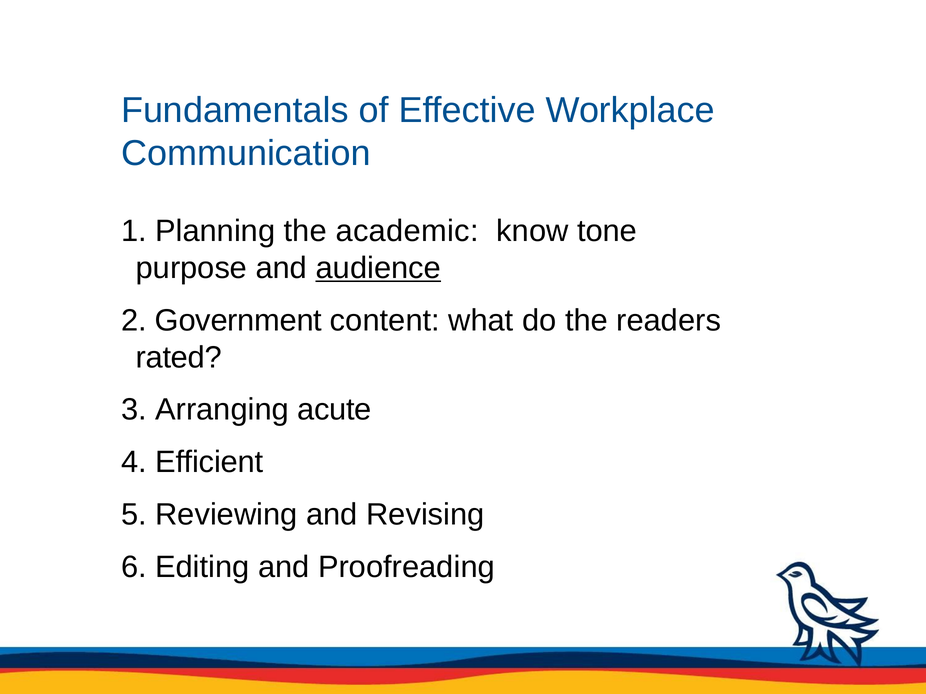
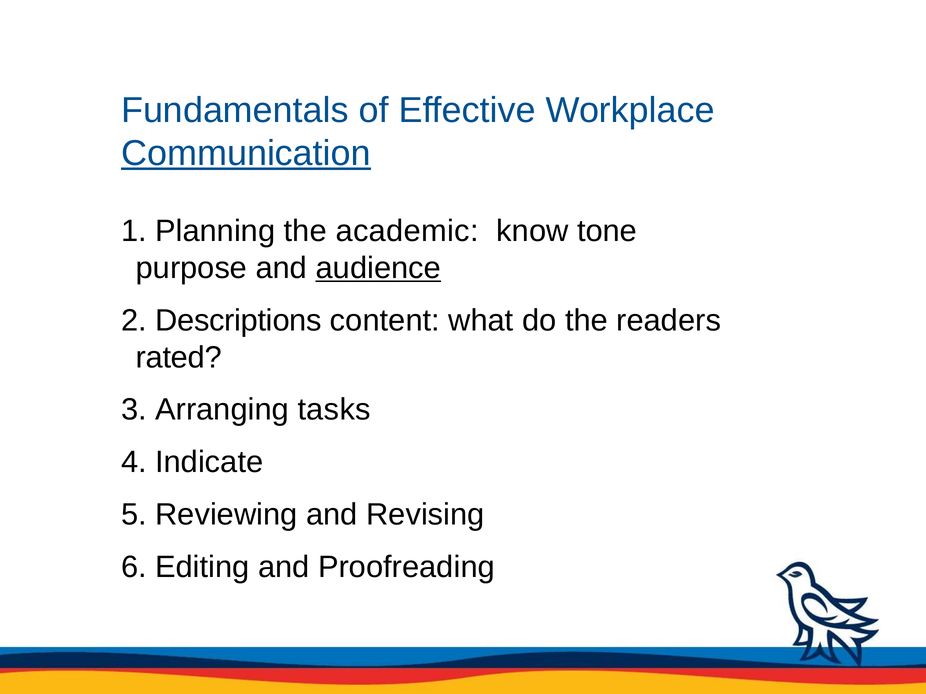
Communication underline: none -> present
Government: Government -> Descriptions
acute: acute -> tasks
Efficient: Efficient -> Indicate
